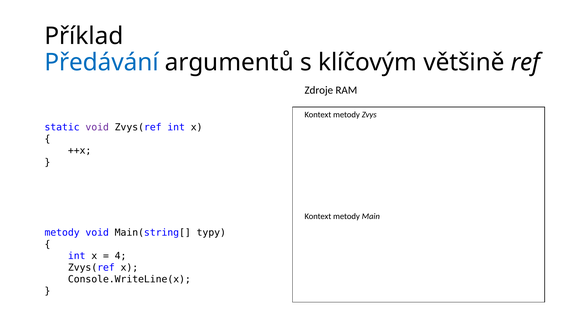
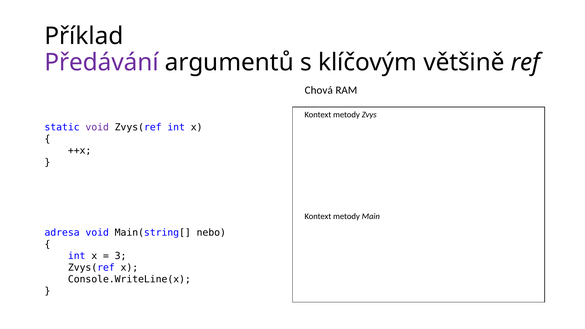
Předávání colour: blue -> purple
Zdroje: Zdroje -> Chová
metody at (62, 233): metody -> adresa
typy: typy -> nebo
4: 4 -> 3
